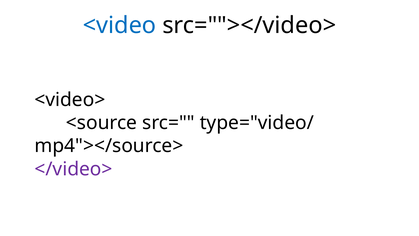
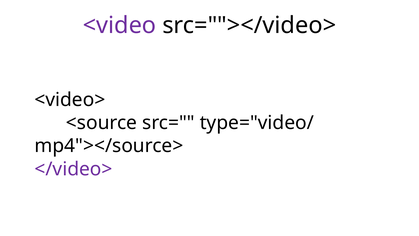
<video colour: blue -> purple
